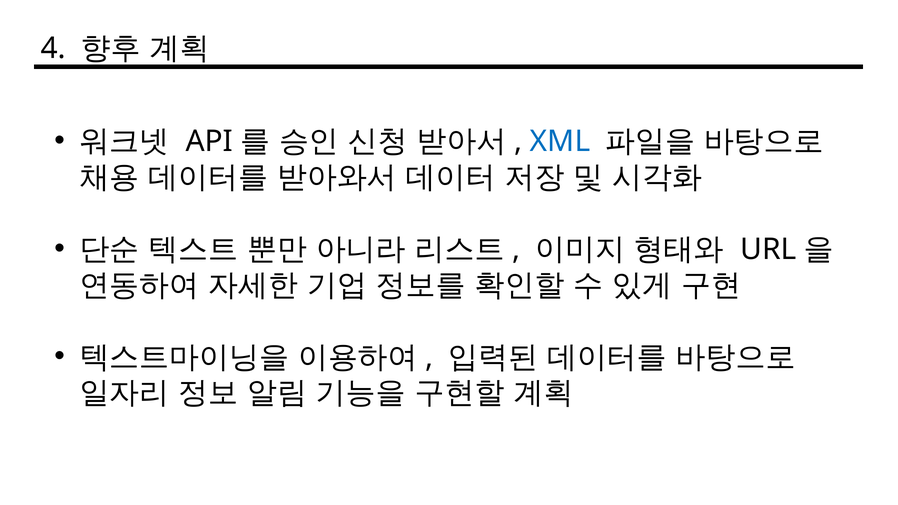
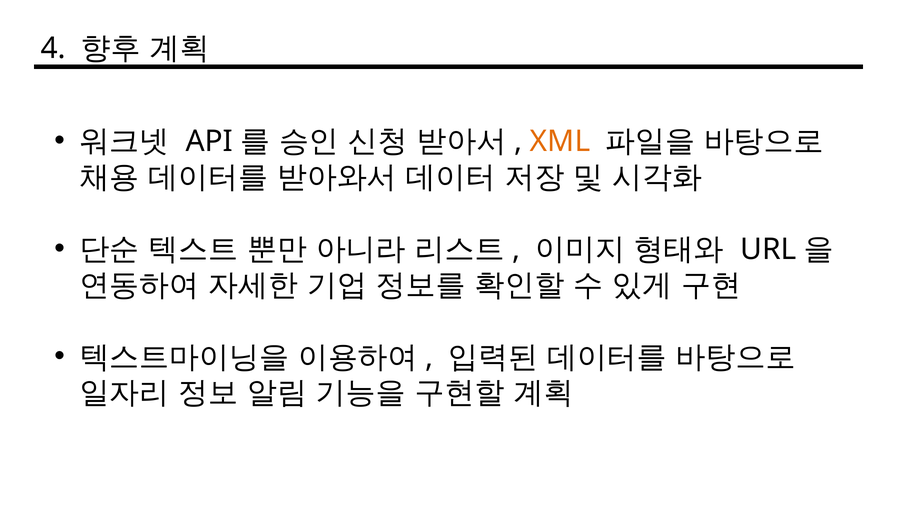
XML colour: blue -> orange
